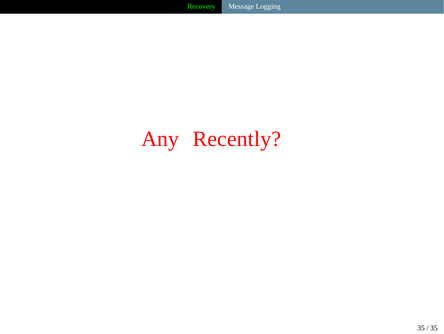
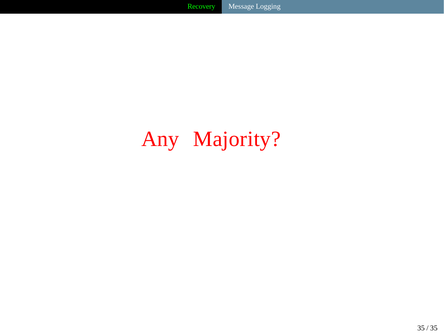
Recently: Recently -> Majority
